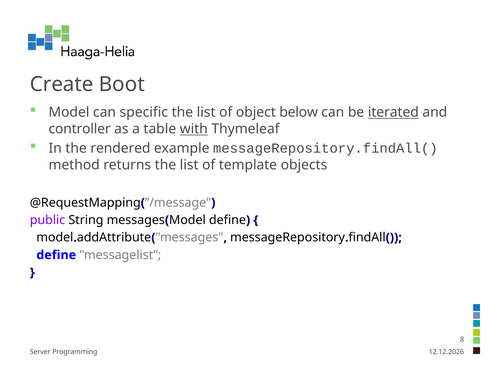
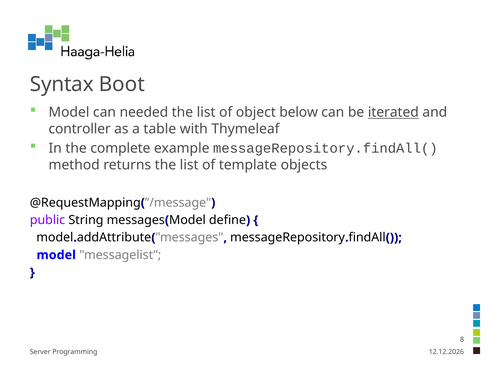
Create: Create -> Syntax
specific: specific -> needed
with underline: present -> none
rendered: rendered -> complete
define at (56, 255): define -> model
